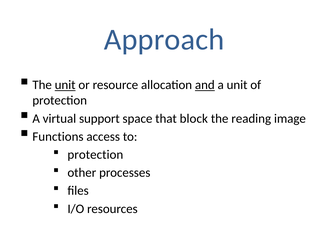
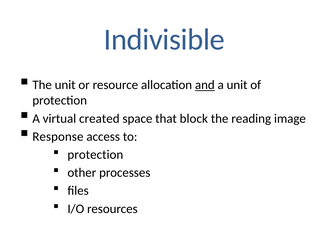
Approach: Approach -> Indivisible
unit at (65, 85) underline: present -> none
support: support -> created
Functions: Functions -> Response
